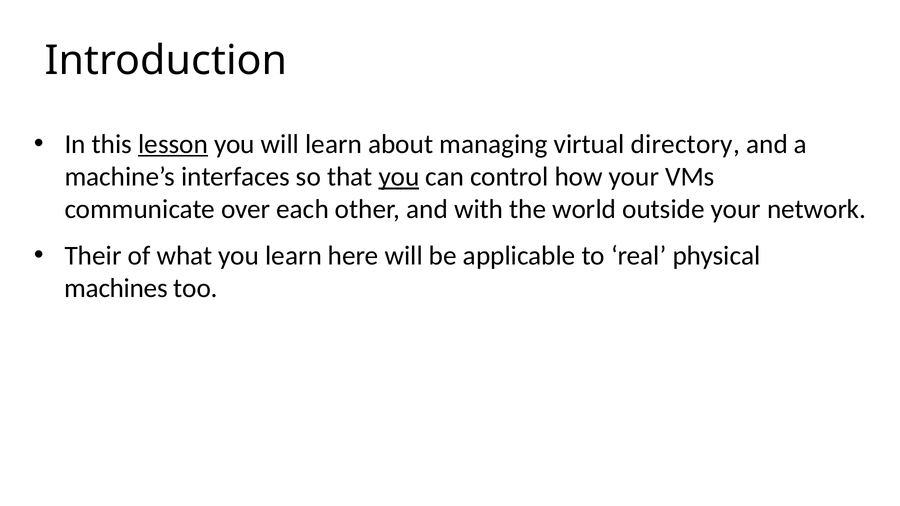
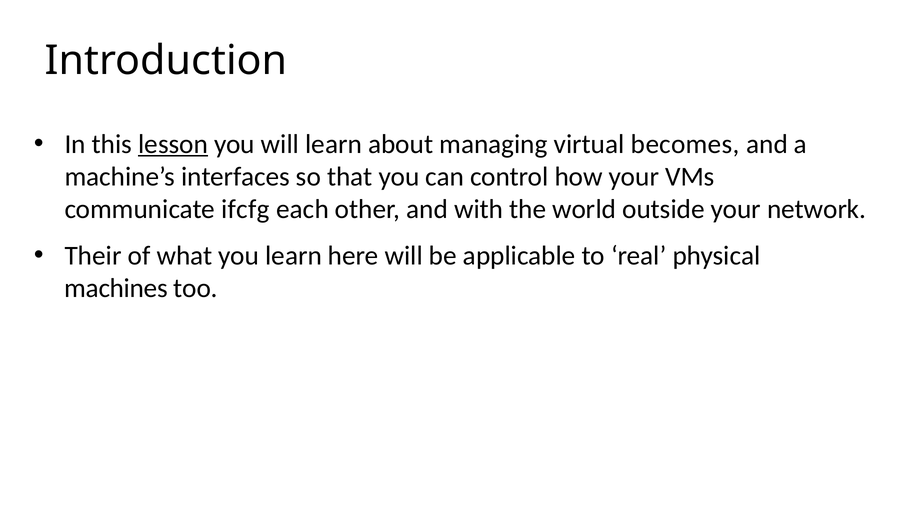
directory: directory -> becomes
you at (399, 177) underline: present -> none
over: over -> ifcfg
